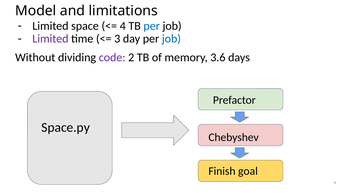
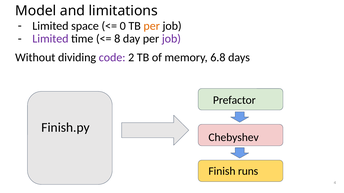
4 at (123, 26): 4 -> 0
per at (152, 26) colour: blue -> orange
3: 3 -> 8
job at (171, 39) colour: blue -> purple
3.6: 3.6 -> 6.8
Space.py: Space.py -> Finish.py
goal: goal -> runs
